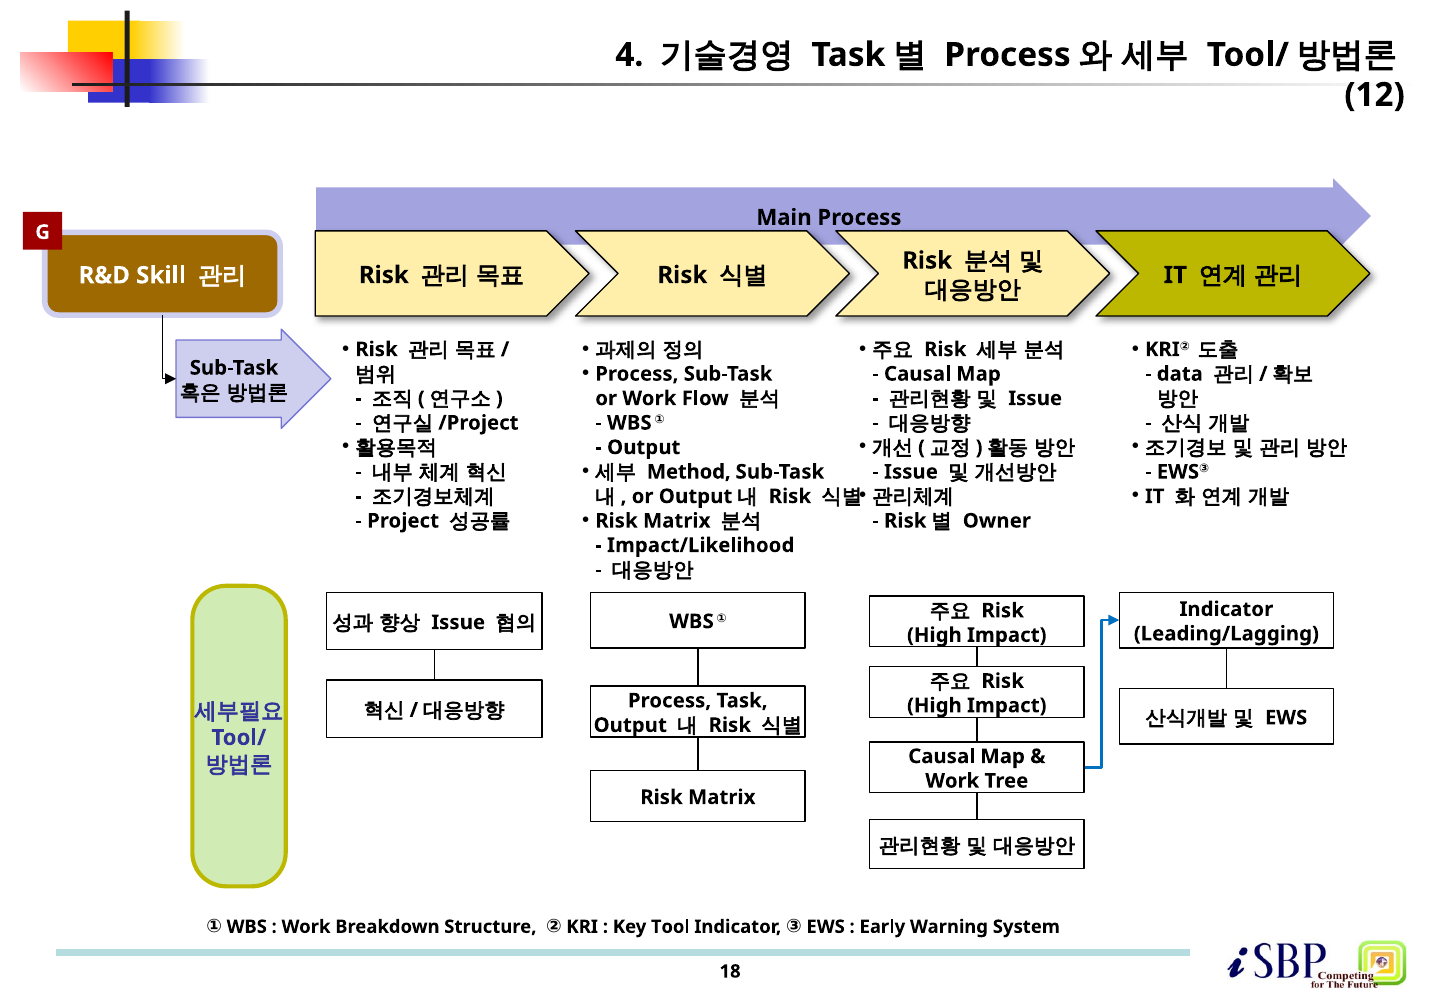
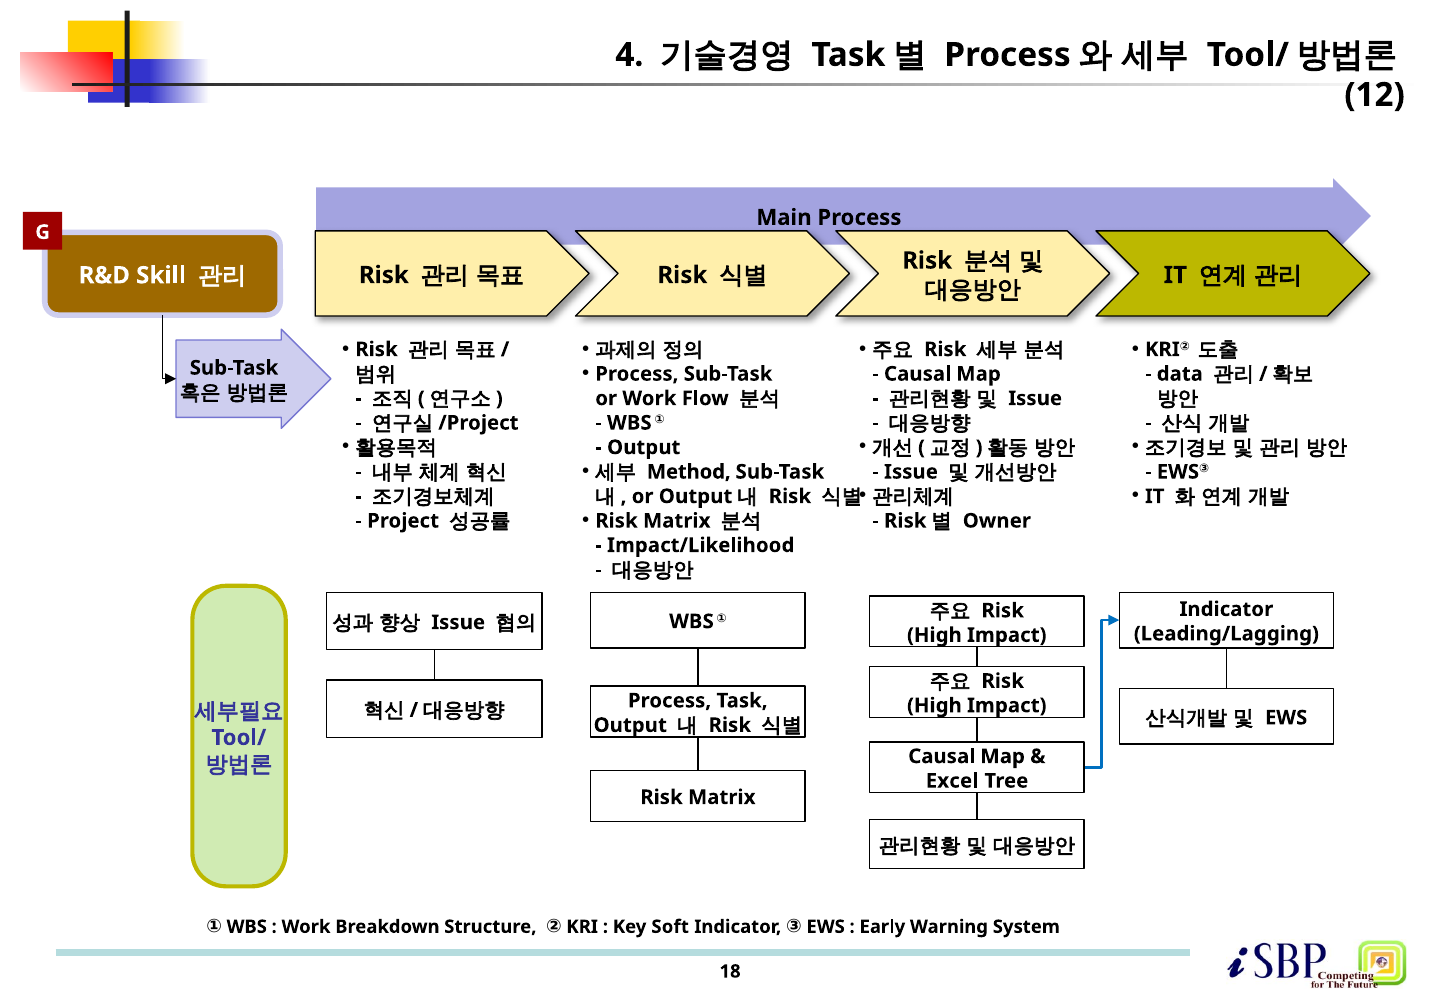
Work at (952, 781): Work -> Excel
Tool: Tool -> Soft
